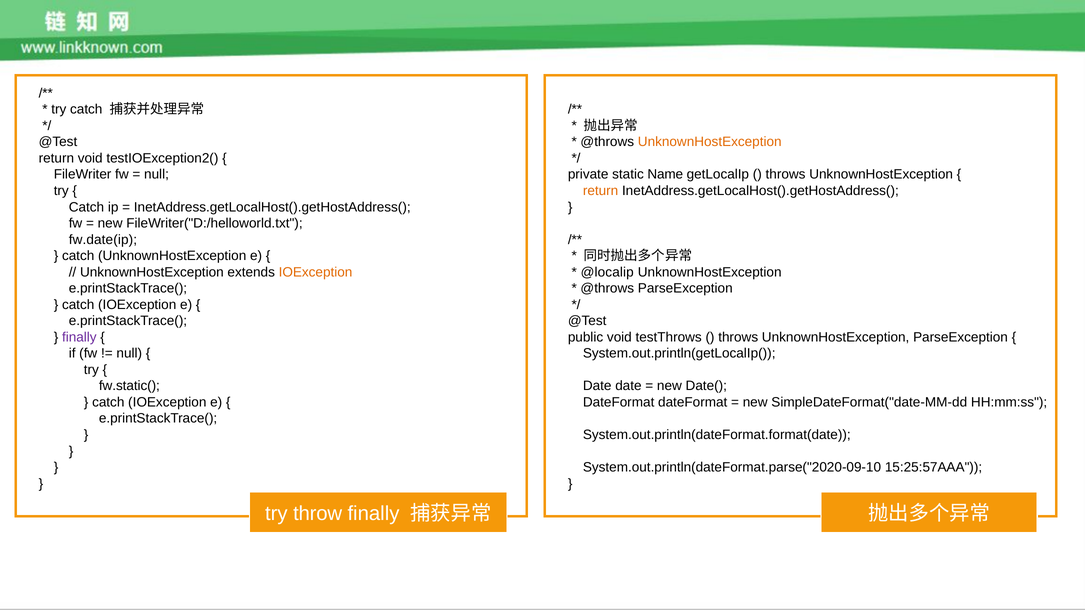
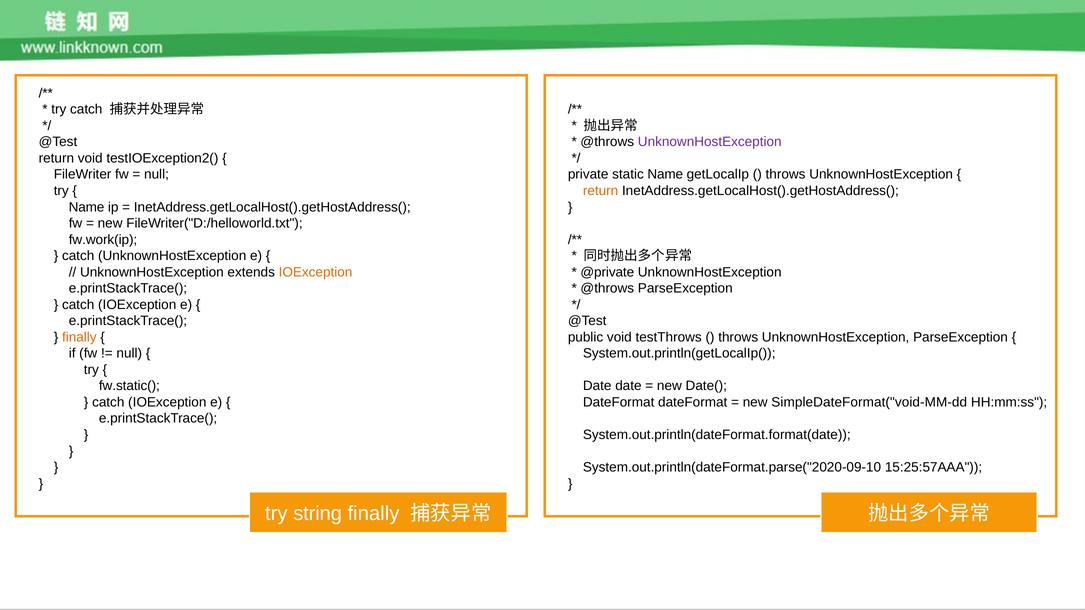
UnknownHostException at (710, 142) colour: orange -> purple
Catch at (86, 207): Catch -> Name
fw.date(ip: fw.date(ip -> fw.work(ip
@localip: @localip -> @private
finally at (79, 337) colour: purple -> orange
SimpleDateFormat("date-MM-dd: SimpleDateFormat("date-MM-dd -> SimpleDateFormat("void-MM-dd
throw: throw -> string
